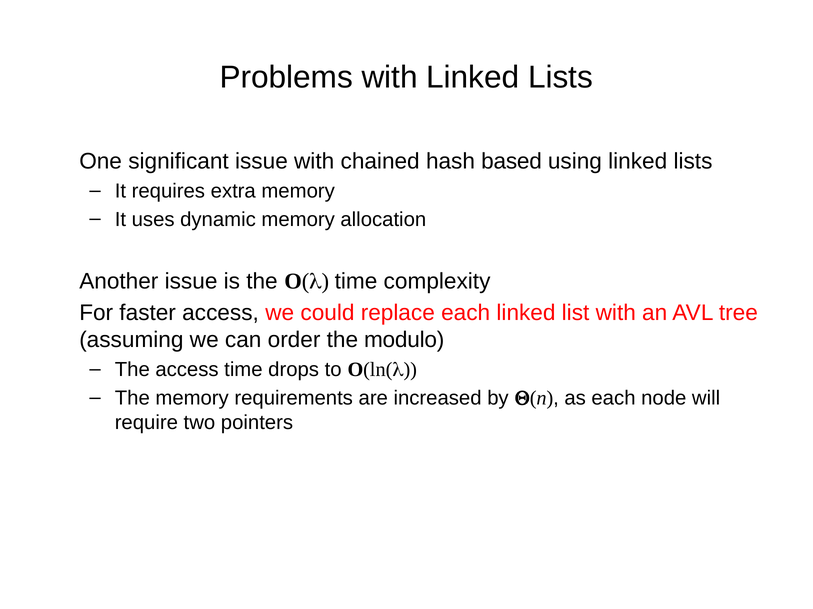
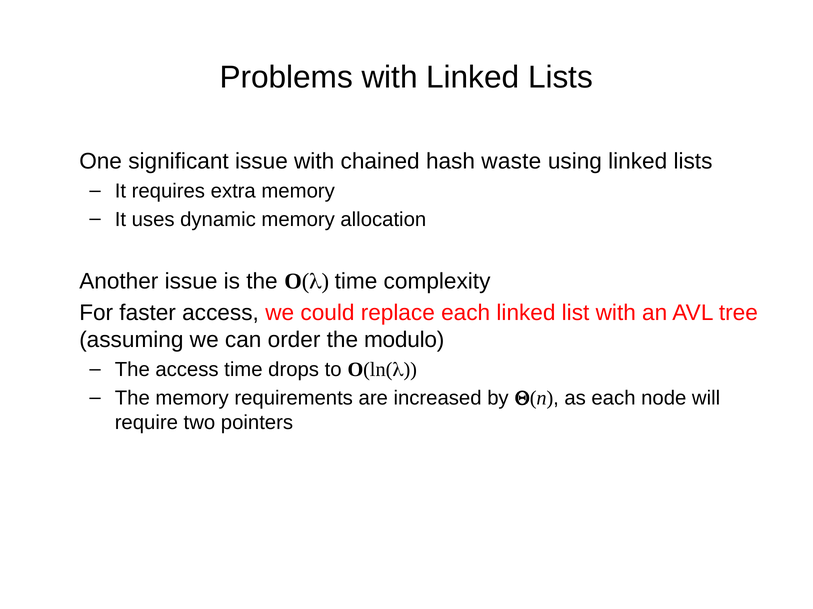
based: based -> waste
